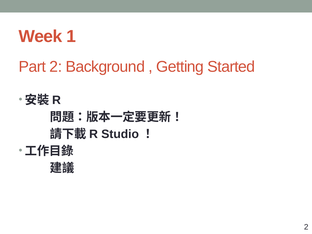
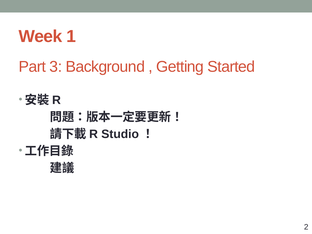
Part 2: 2 -> 3
